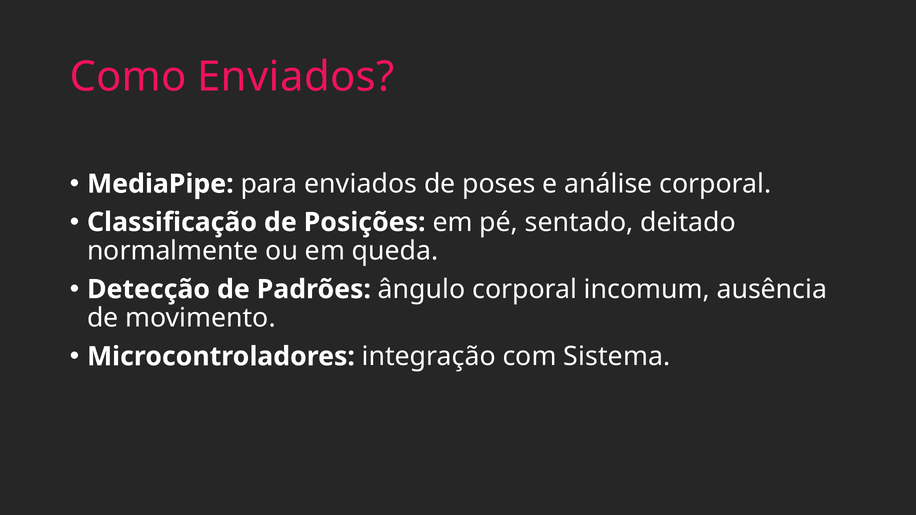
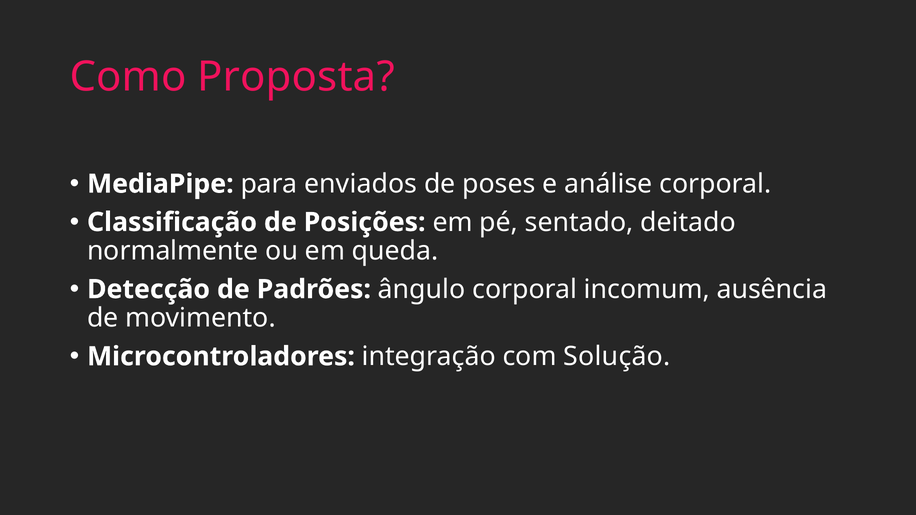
Como Enviados: Enviados -> Proposta
Sistema: Sistema -> Solução
